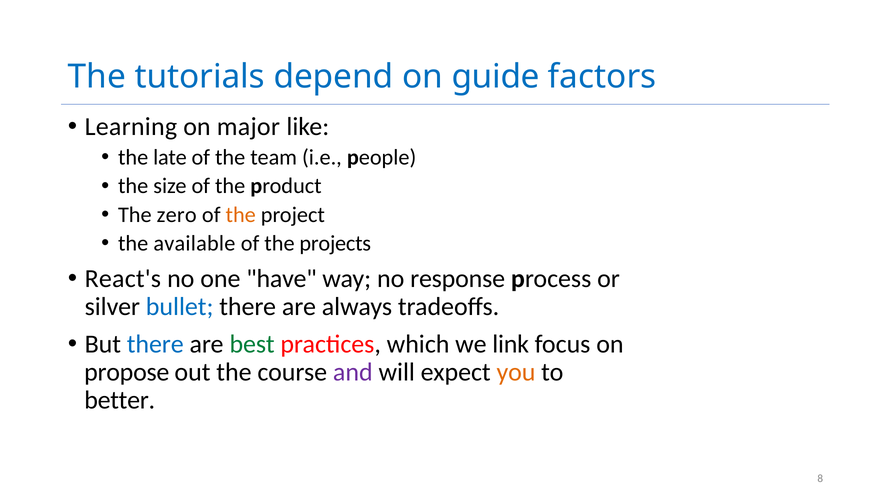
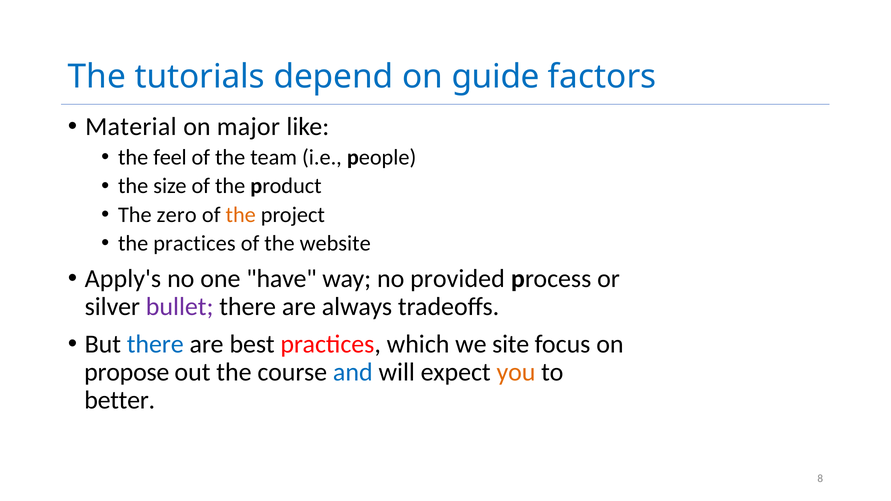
Learning: Learning -> Material
late: late -> feel
the available: available -> practices
projects: projects -> website
React's: React's -> Apply's
response: response -> provided
bullet colour: blue -> purple
best colour: green -> black
link: link -> site
and colour: purple -> blue
